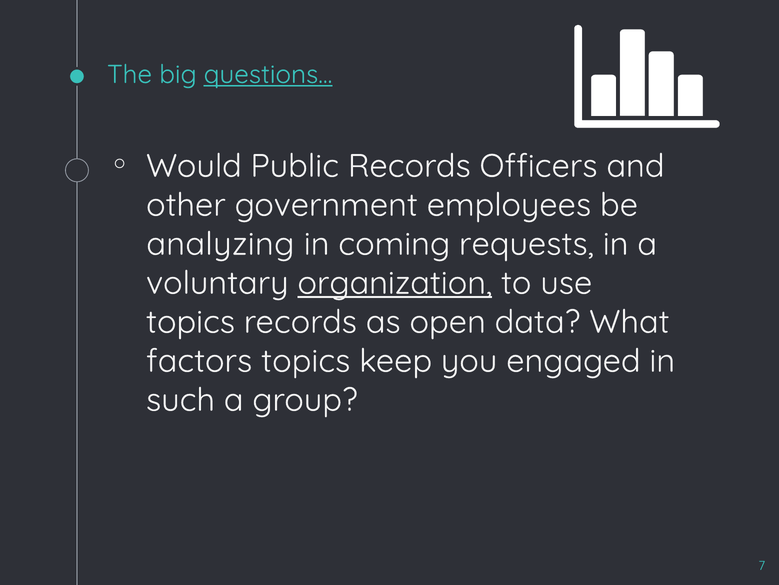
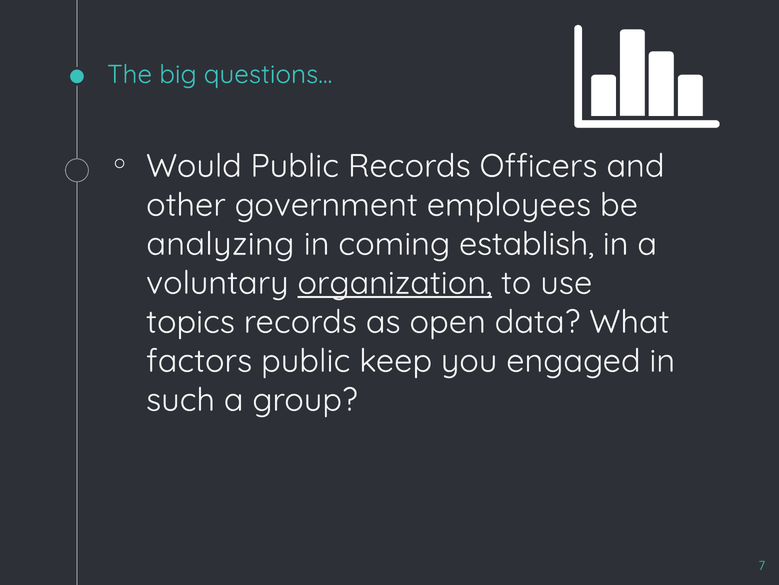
questions underline: present -> none
requests: requests -> establish
factors topics: topics -> public
